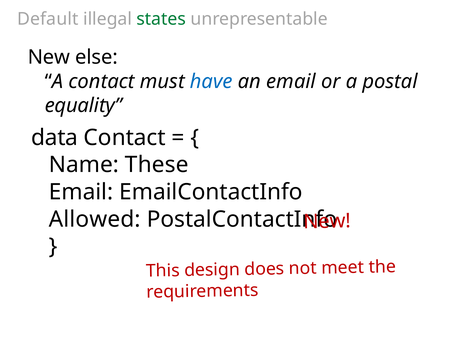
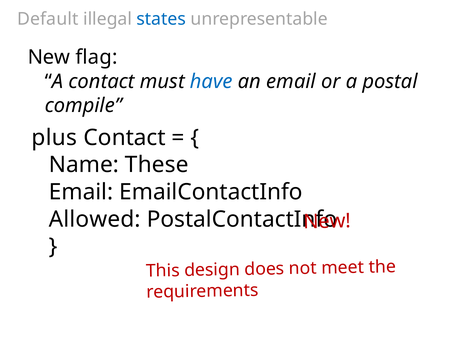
states colour: green -> blue
else: else -> flag
equality: equality -> compile
data: data -> plus
